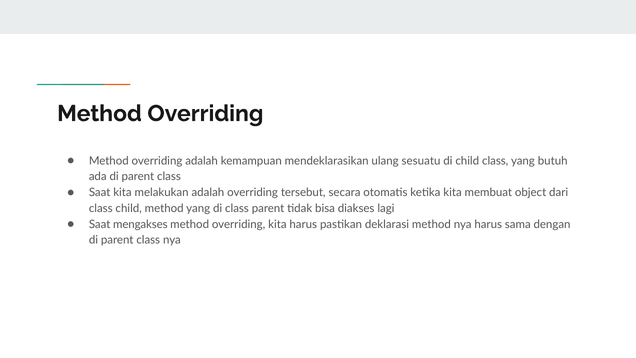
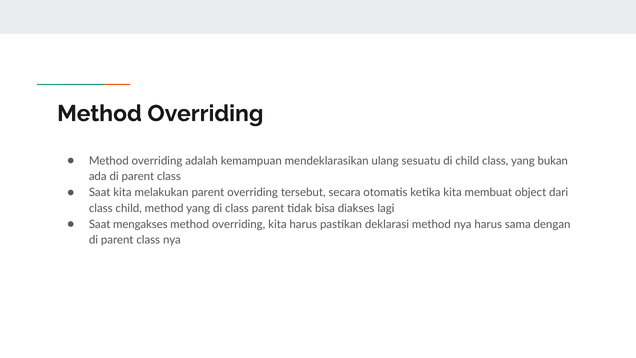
butuh: butuh -> bukan
melakukan adalah: adalah -> parent
